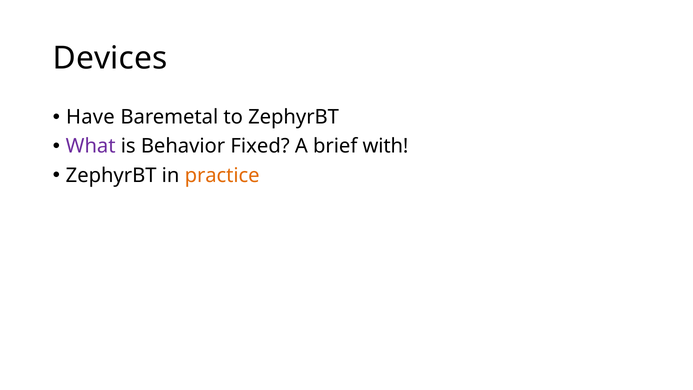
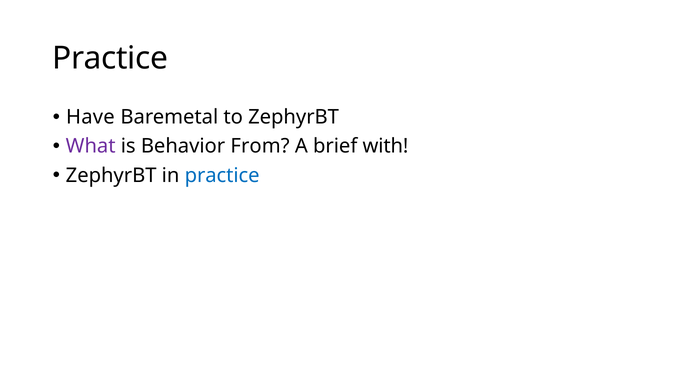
Devices at (110, 58): Devices -> Practice
Fixed: Fixed -> From
practice at (222, 175) colour: orange -> blue
